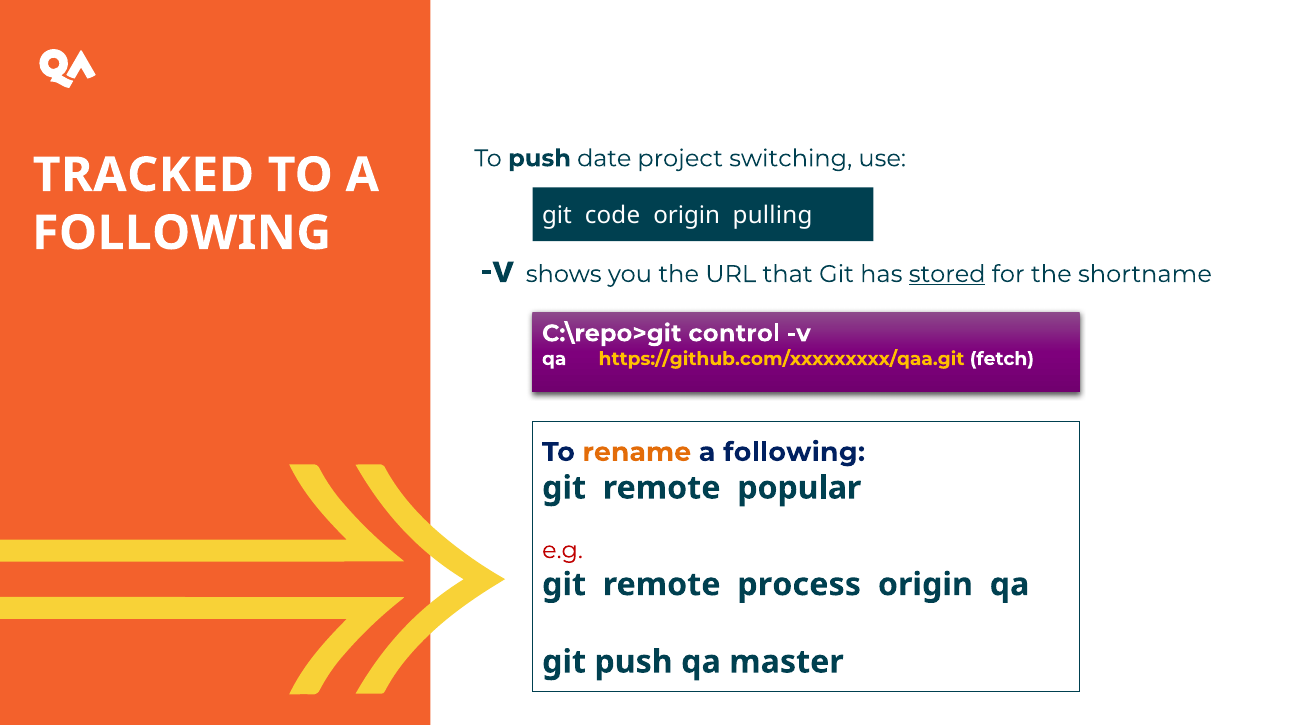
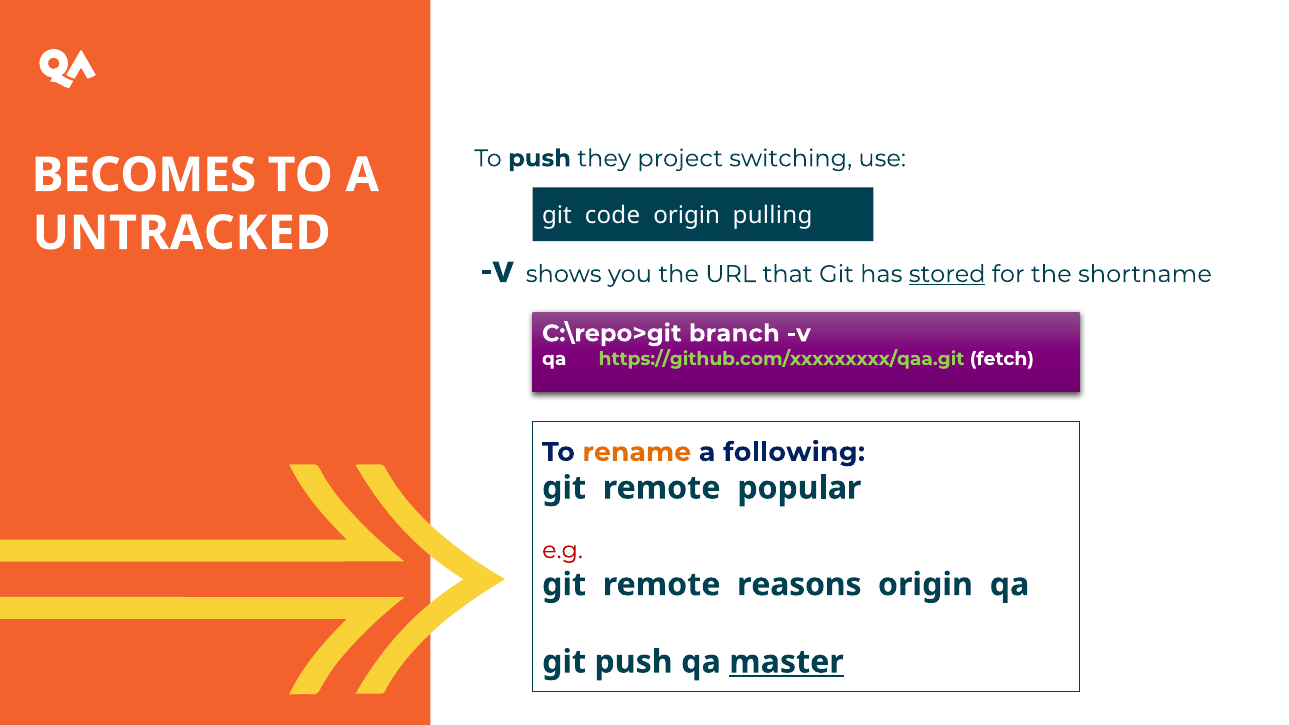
date: date -> they
TRACKED: TRACKED -> BECOMES
FOLLOWING at (182, 233): FOLLOWING -> UNTRACKED
control: control -> branch
https://github.com/xxxxxxxxx/qaa.git colour: yellow -> light green
process: process -> reasons
master underline: none -> present
